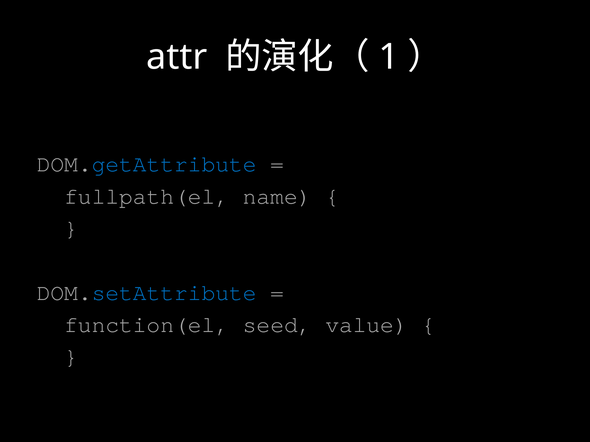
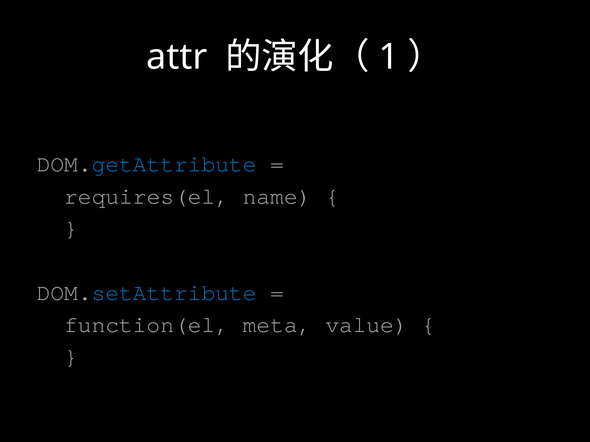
fullpath(el: fullpath(el -> requires(el
seed: seed -> meta
